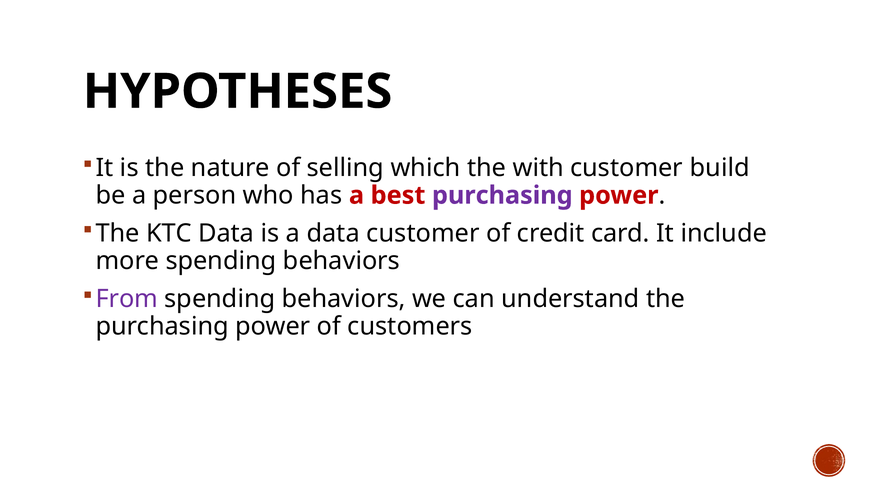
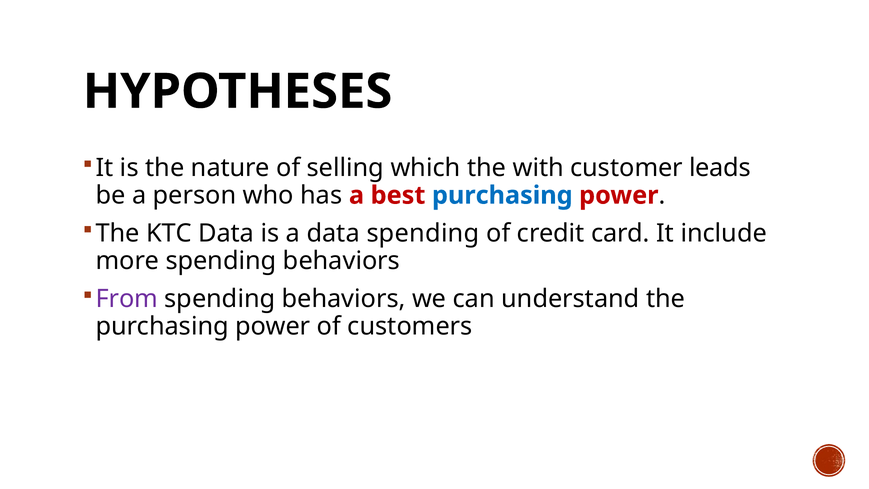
build: build -> leads
purchasing at (502, 195) colour: purple -> blue
data customer: customer -> spending
